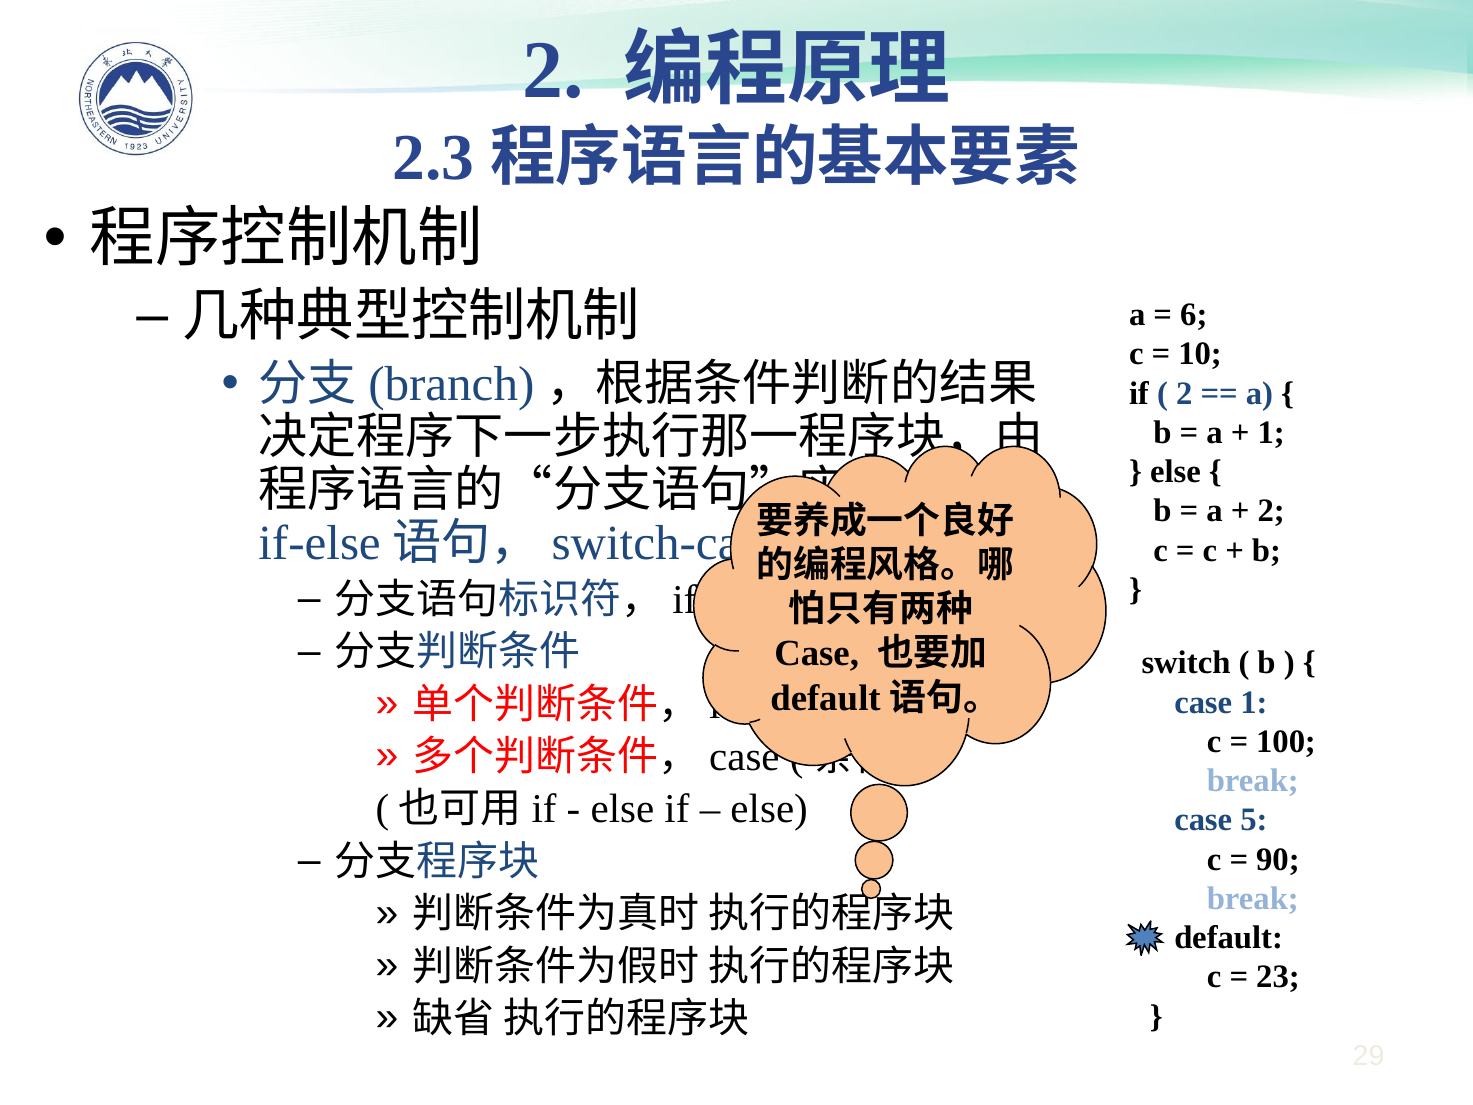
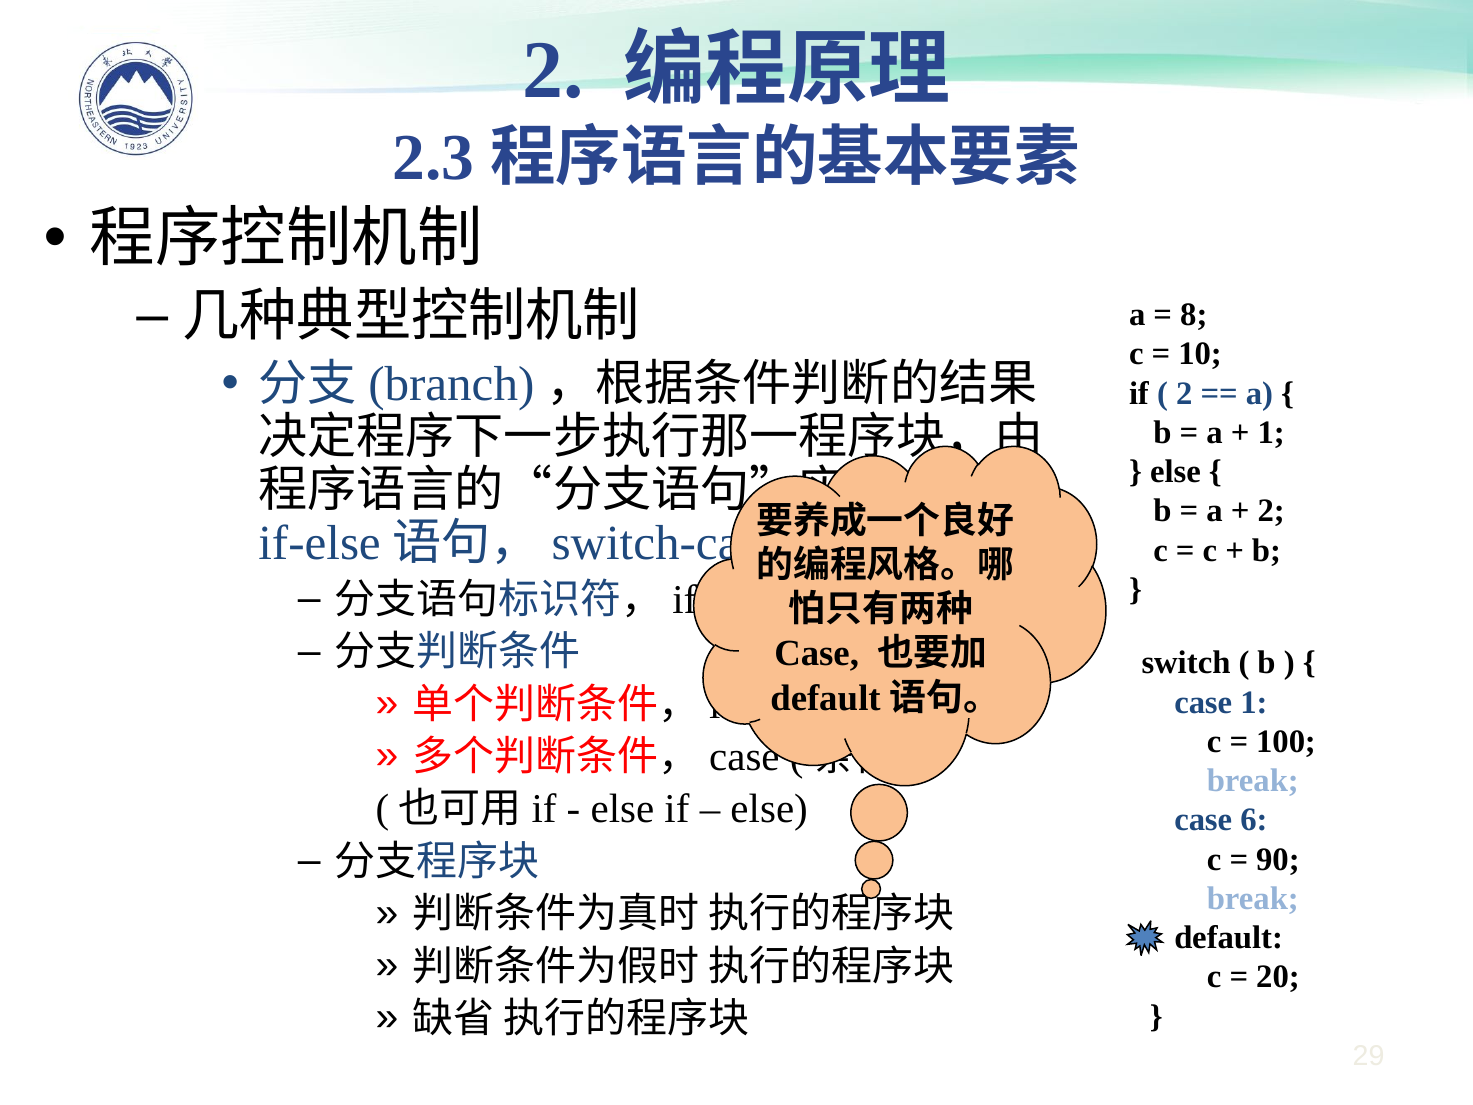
6: 6 -> 8
5: 5 -> 6
23: 23 -> 20
